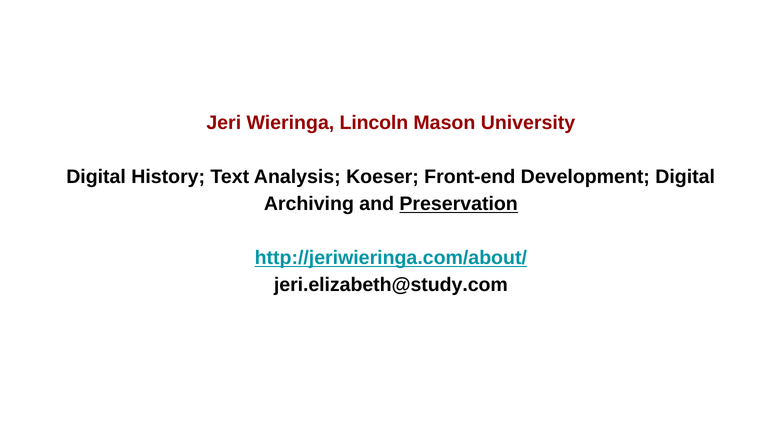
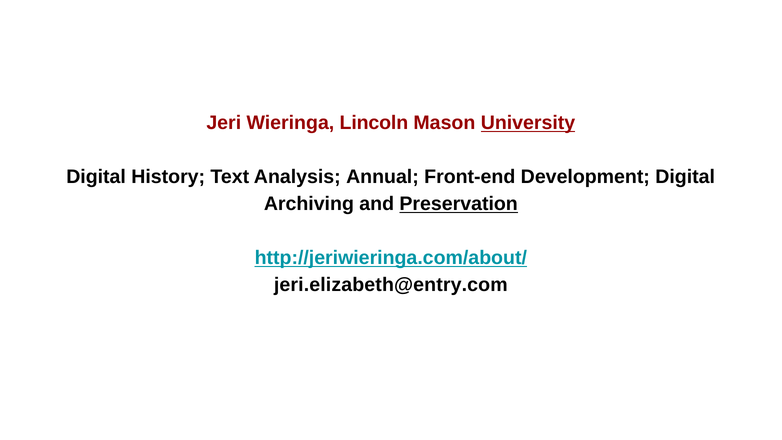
University underline: none -> present
Koeser: Koeser -> Annual
jeri.elizabeth@study.com: jeri.elizabeth@study.com -> jeri.elizabeth@entry.com
